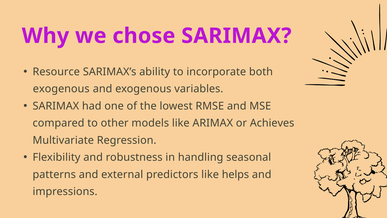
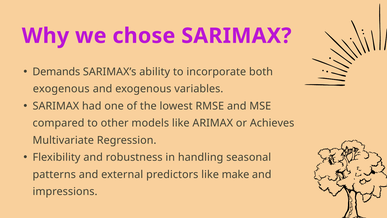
Resource: Resource -> Demands
helps: helps -> make
